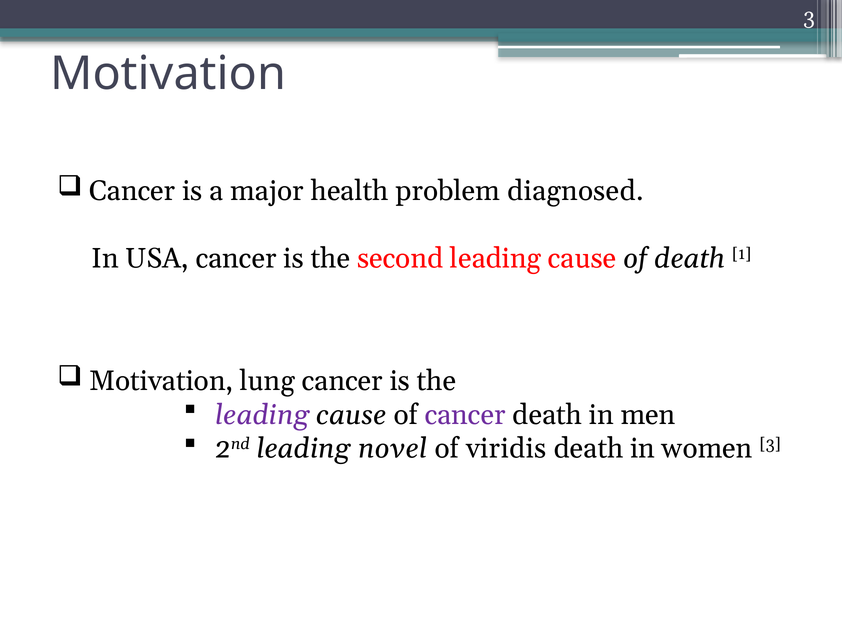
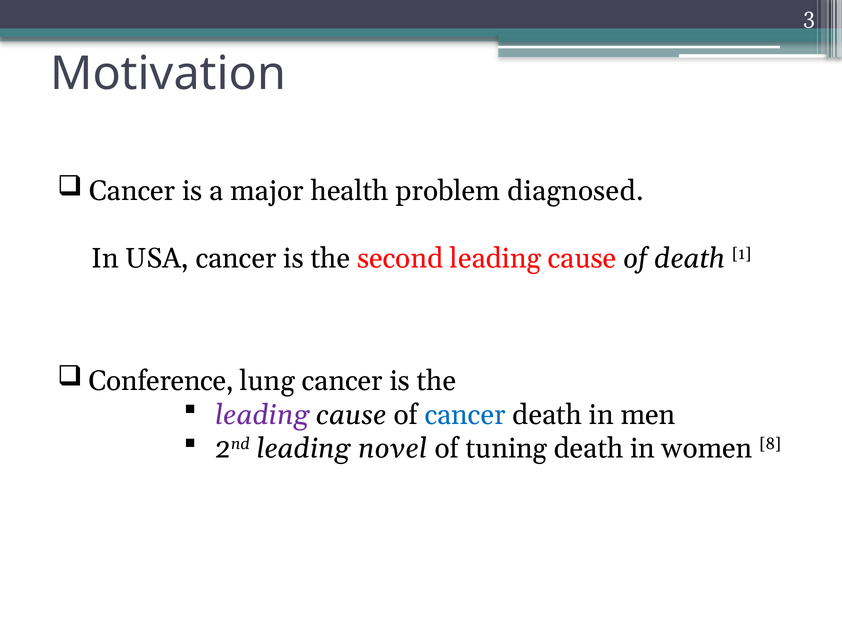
Motivation at (161, 381): Motivation -> Conference
cancer at (465, 414) colour: purple -> blue
viridis: viridis -> tuning
women 3: 3 -> 8
